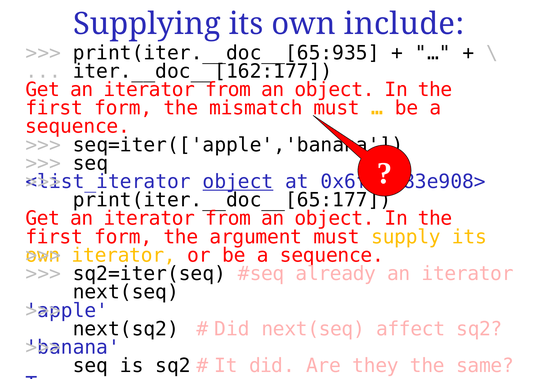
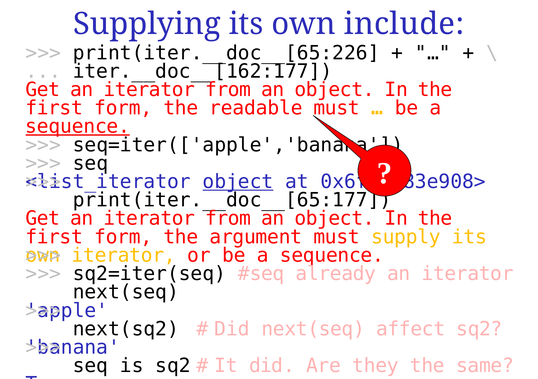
print(iter.__doc__[65:935: print(iter.__doc__[65:935 -> print(iter.__doc__[65:226
mismatch: mismatch -> readable
sequence at (78, 126) underline: none -> present
